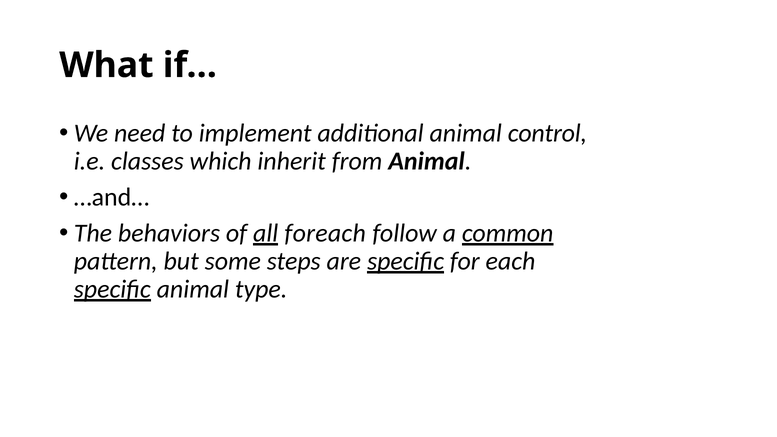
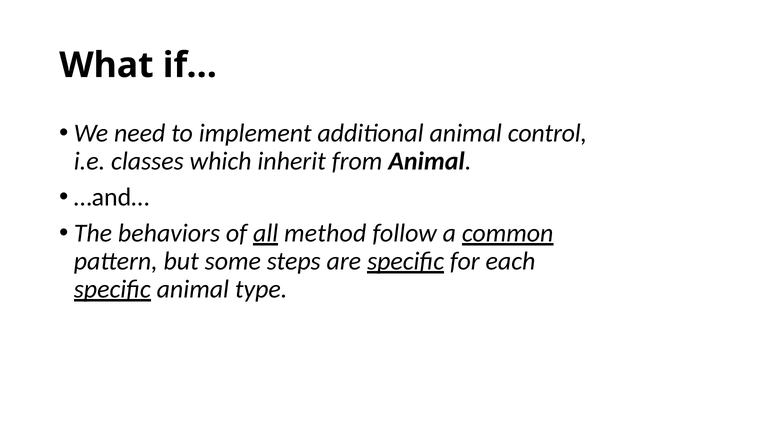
foreach: foreach -> method
